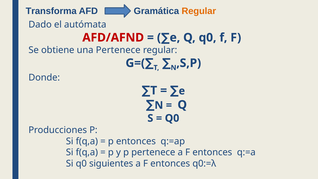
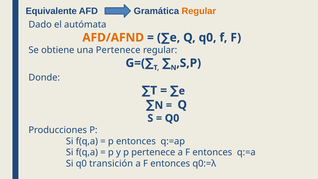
Transforma: Transforma -> Equivalente
AFD/AFND colour: red -> orange
siguientes: siguientes -> transición
